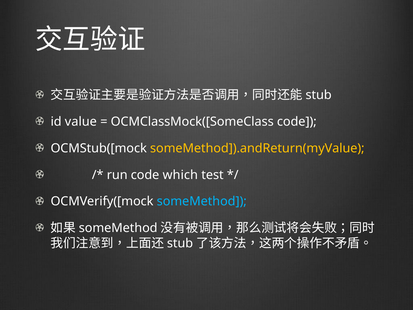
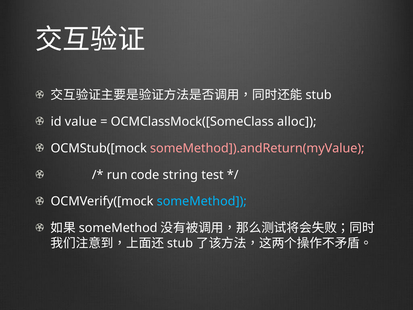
OCMClassMock([SomeClass code: code -> alloc
someMethod]).andReturn(myValue colour: yellow -> pink
which: which -> string
